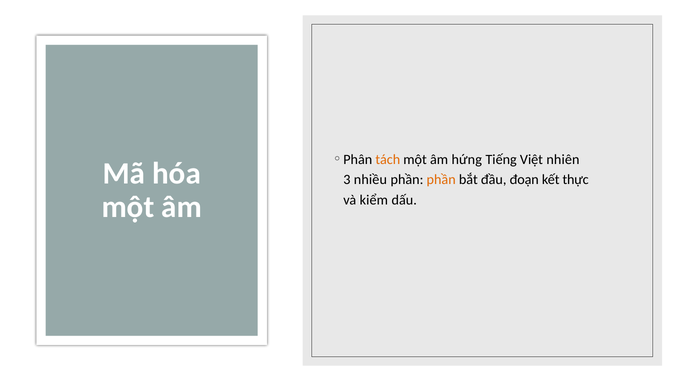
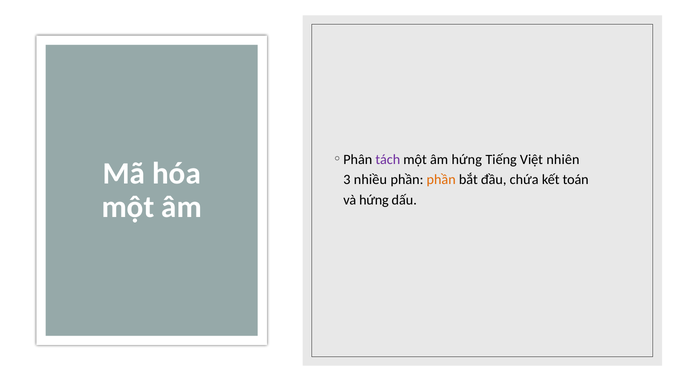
tách colour: orange -> purple
đoạn: đoạn -> chứa
thực: thực -> toán
và kiểm: kiểm -> hứng
